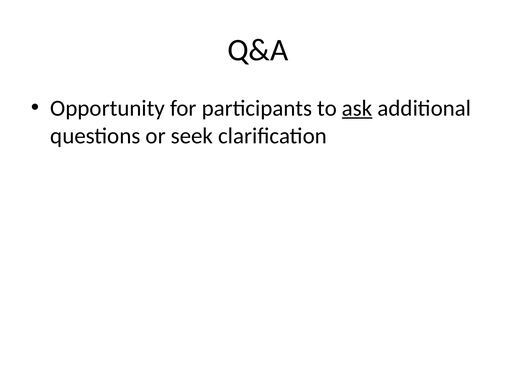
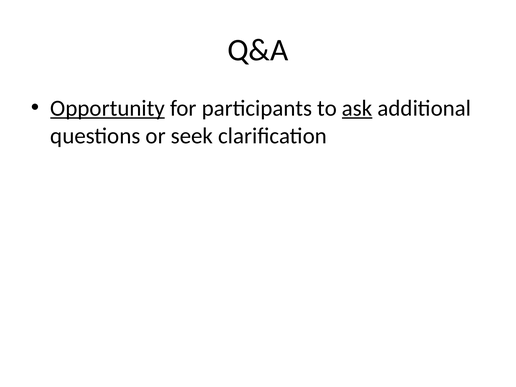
Opportunity underline: none -> present
